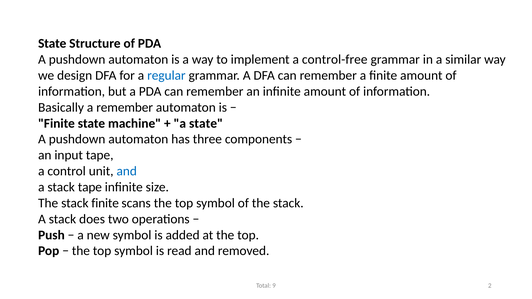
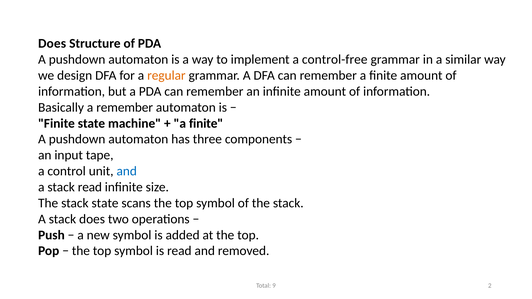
State at (52, 44): State -> Does
regular colour: blue -> orange
state at (206, 123): state -> finite
stack tape: tape -> read
stack finite: finite -> state
